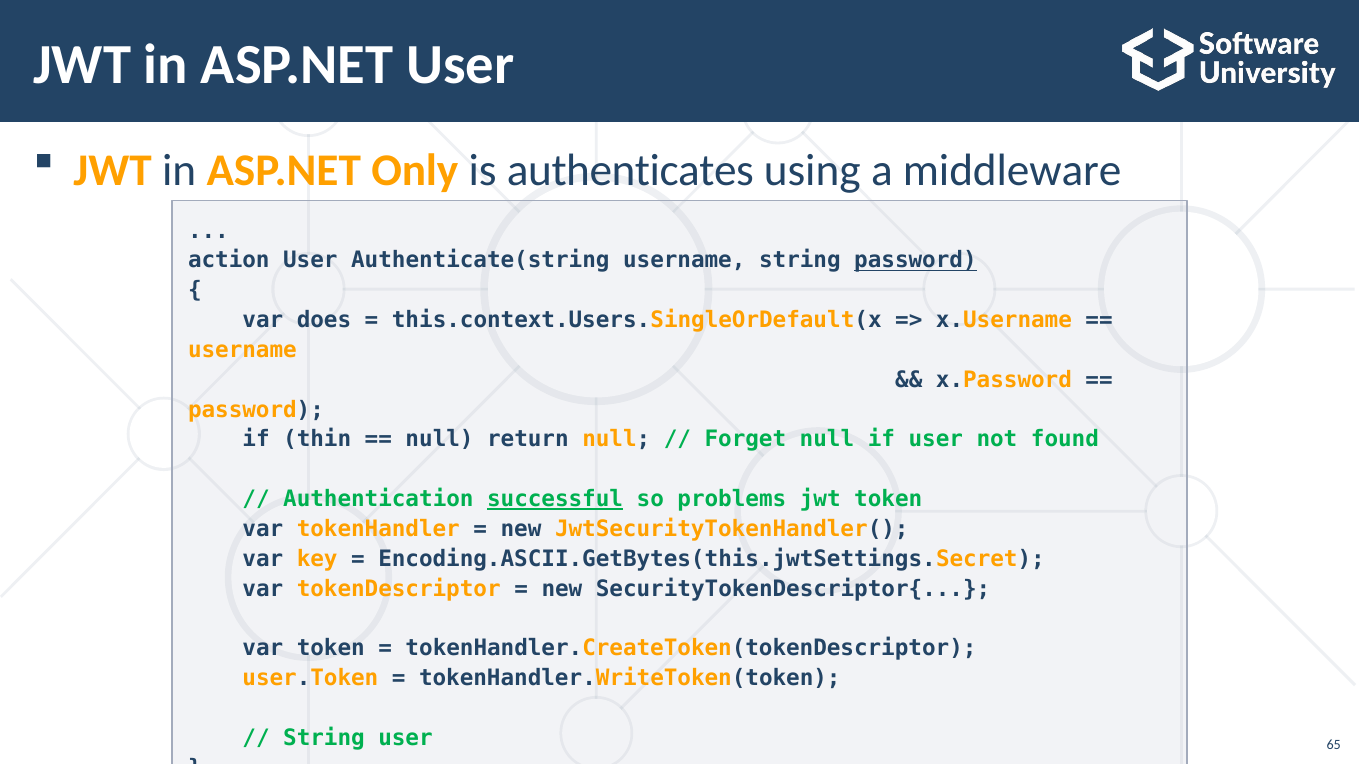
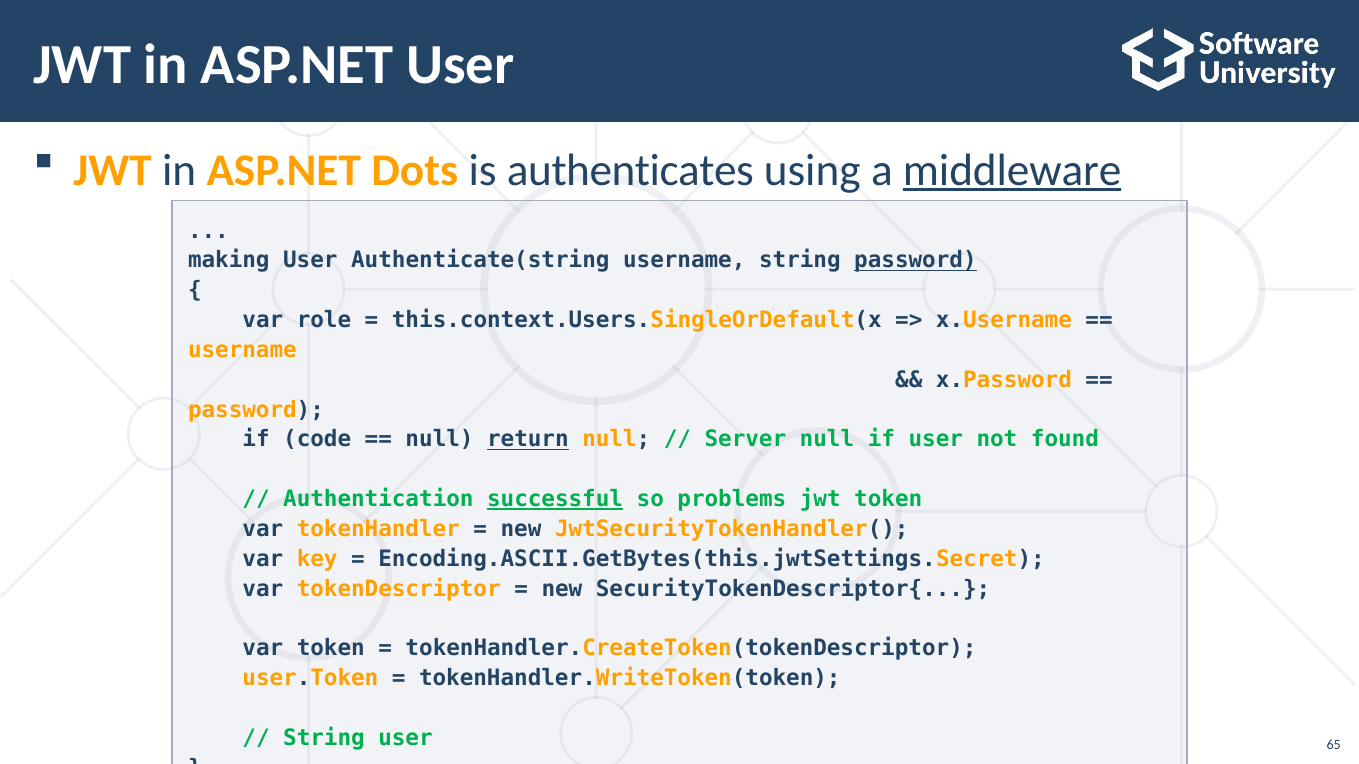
Only: Only -> Dots
middleware underline: none -> present
action: action -> making
does: does -> role
thin: thin -> code
return underline: none -> present
Forget: Forget -> Server
